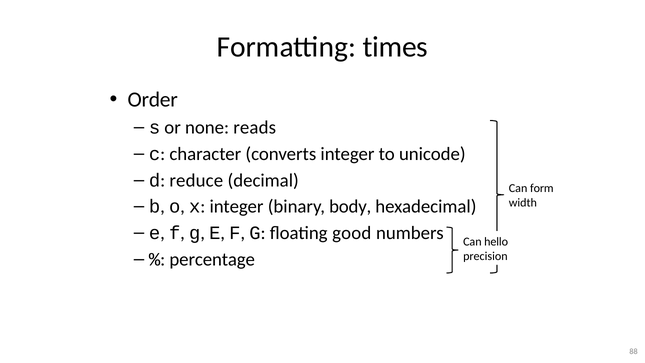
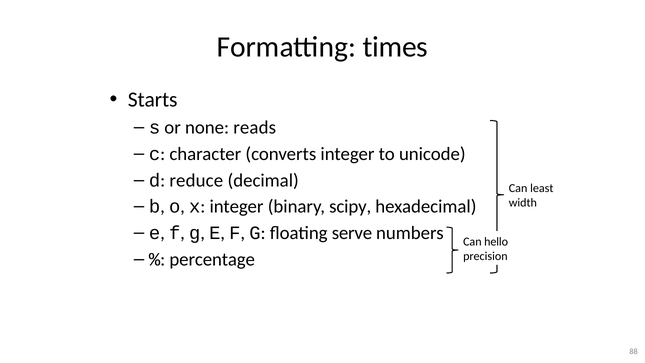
Order: Order -> Starts
form: form -> least
body: body -> scipy
good: good -> serve
